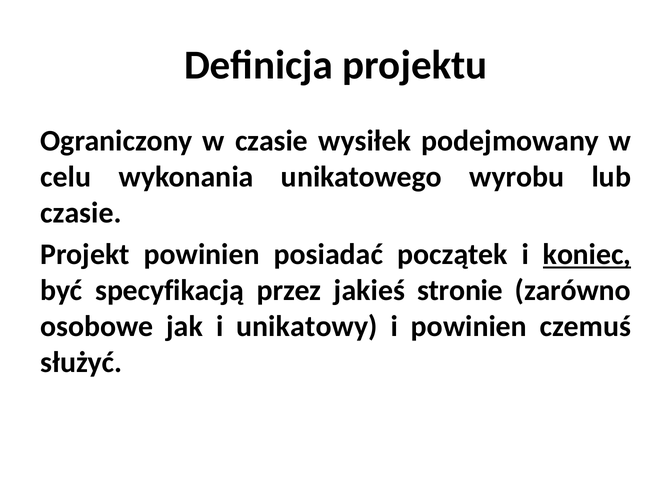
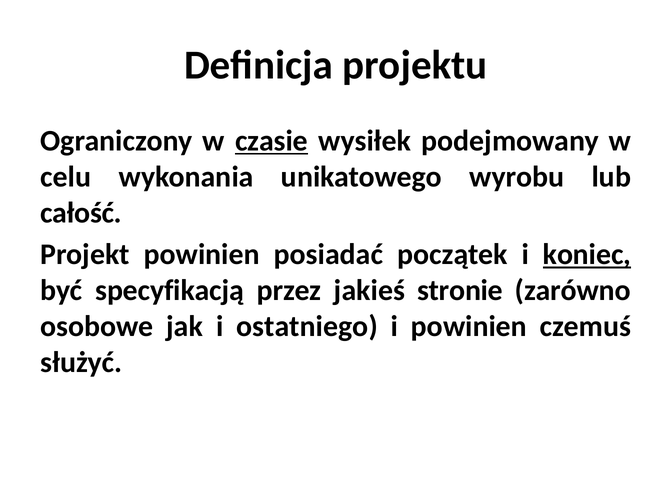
czasie at (272, 141) underline: none -> present
czasie at (81, 213): czasie -> całość
unikatowy: unikatowy -> ostatniego
